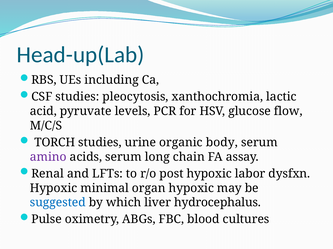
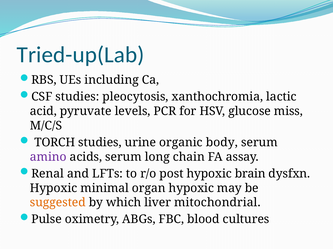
Head-up(Lab: Head-up(Lab -> Tried-up(Lab
flow: flow -> miss
labor: labor -> brain
suggested colour: blue -> orange
hydrocephalus: hydrocephalus -> mitochondrial
